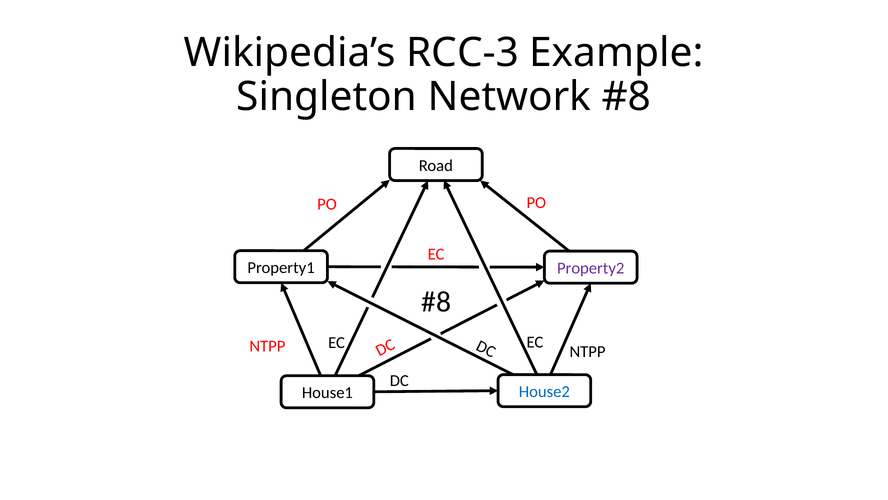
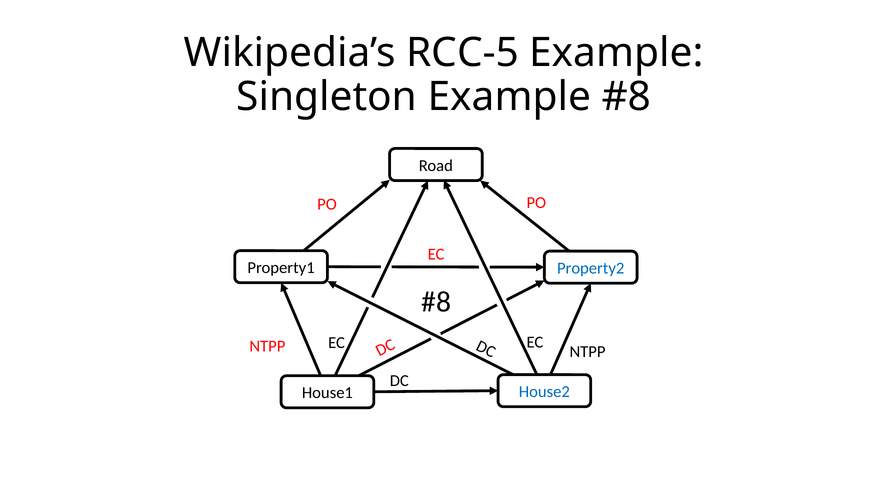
RCC-3: RCC-3 -> RCC-5
Singleton Network: Network -> Example
Property2 colour: purple -> blue
